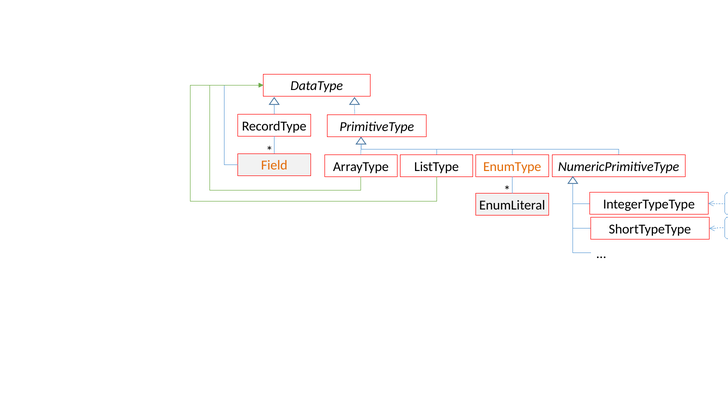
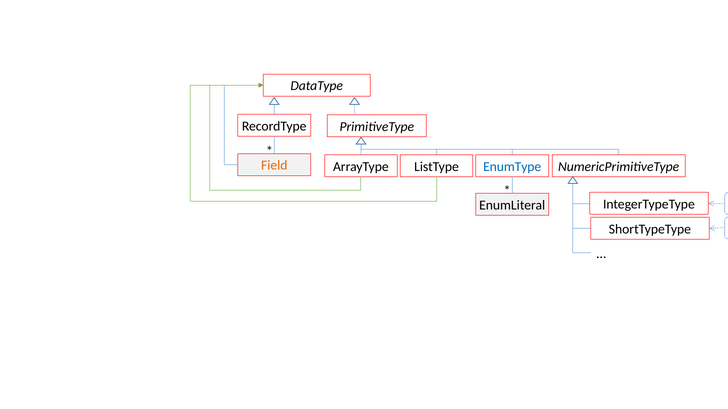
EnumType colour: orange -> blue
